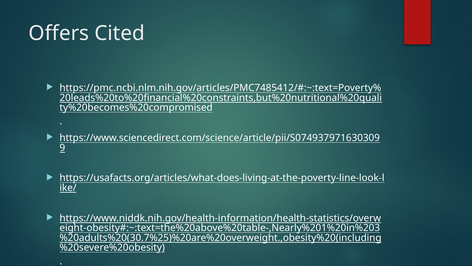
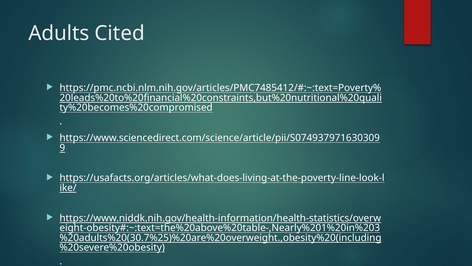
Offers: Offers -> Adults
